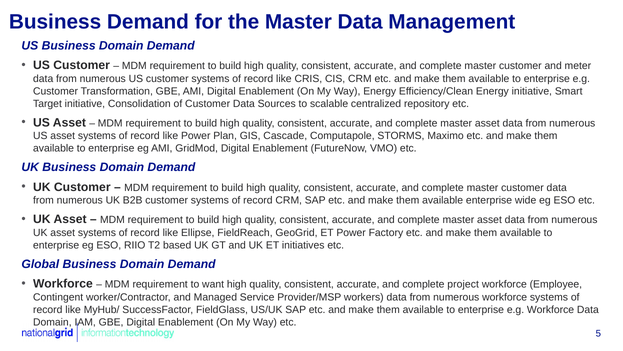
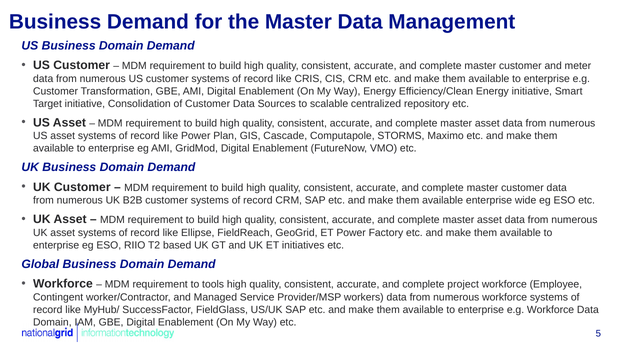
want: want -> tools
